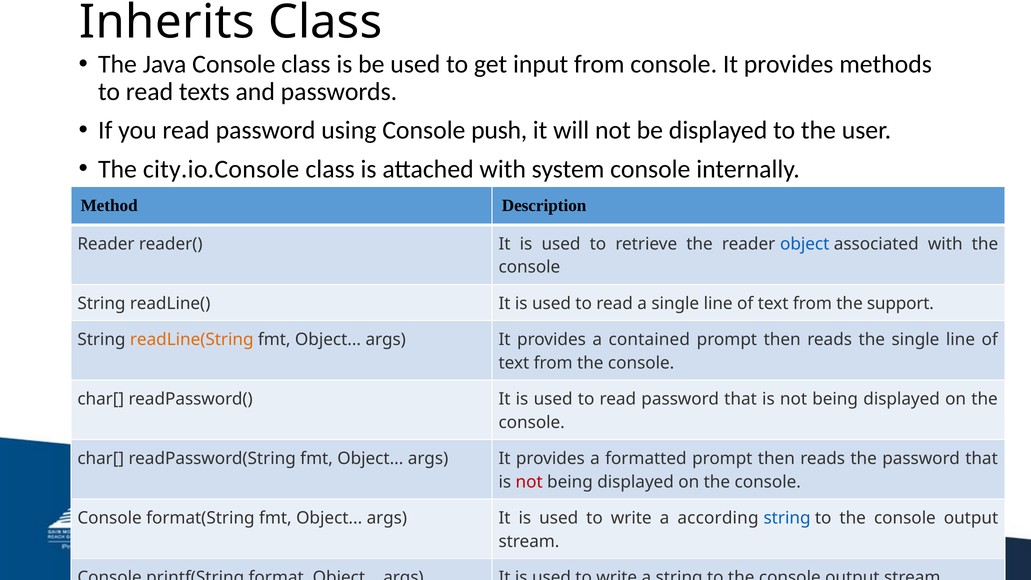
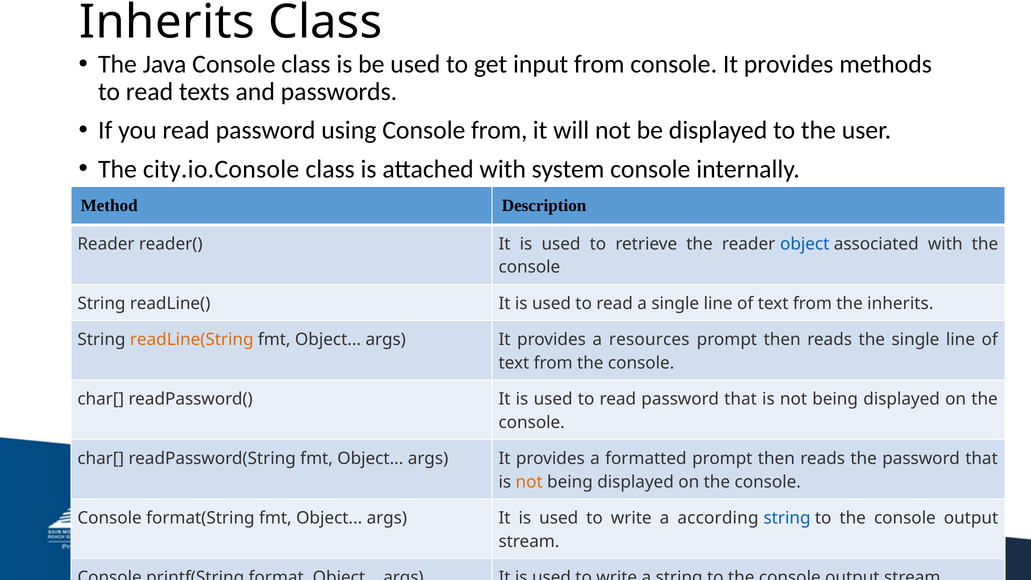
Console push: push -> from
the support: support -> inherits
contained: contained -> resources
not at (529, 482) colour: red -> orange
